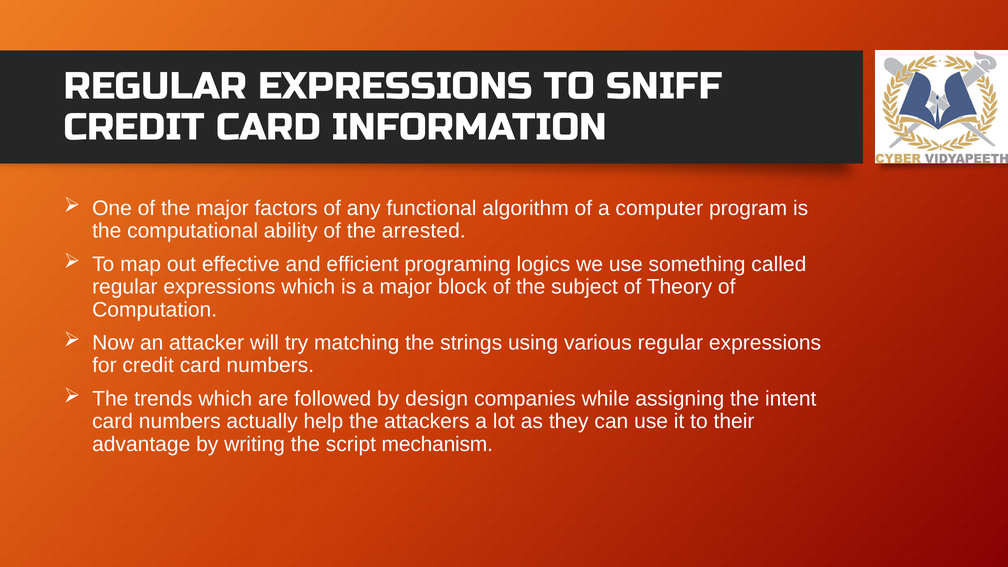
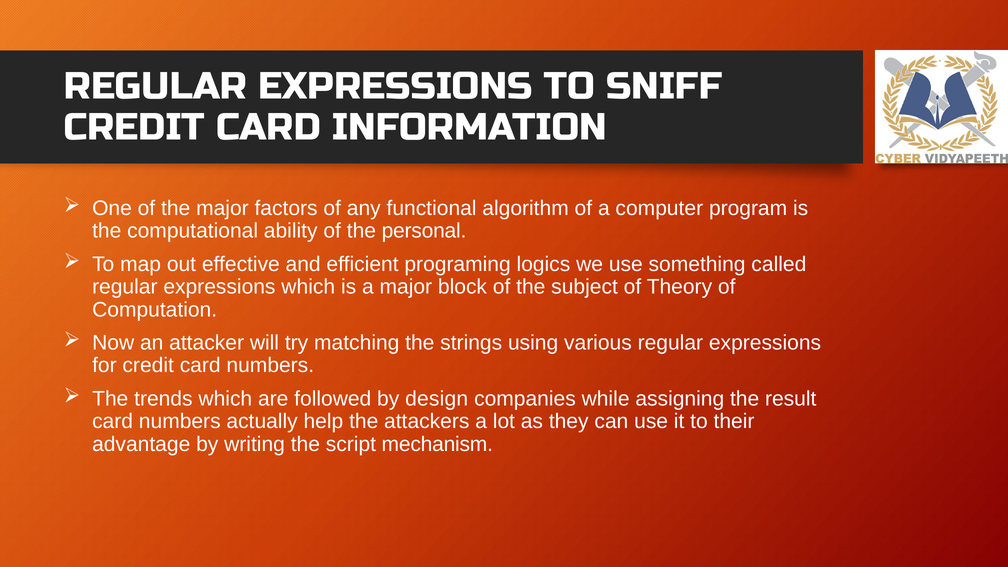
arrested: arrested -> personal
intent: intent -> result
